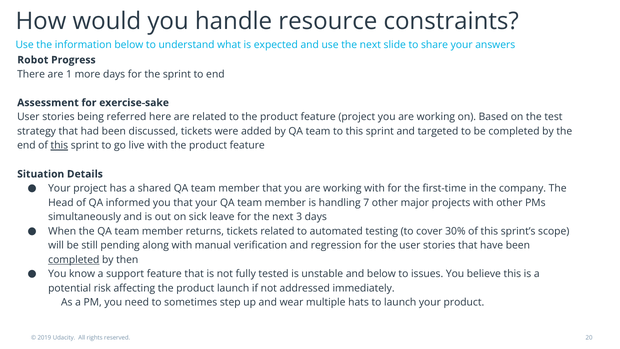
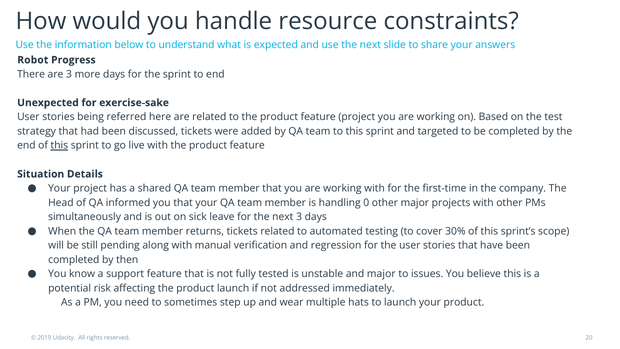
are 1: 1 -> 3
Assessment: Assessment -> Unexpected
7: 7 -> 0
completed at (74, 259) underline: present -> none
and below: below -> major
